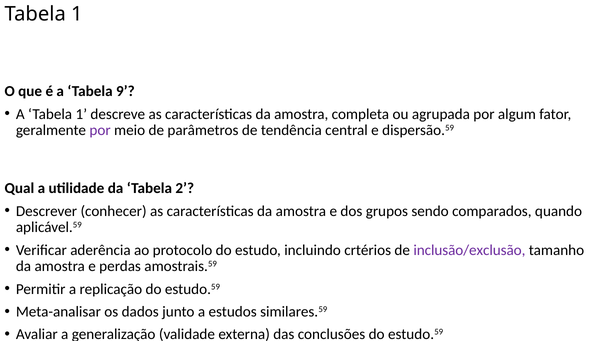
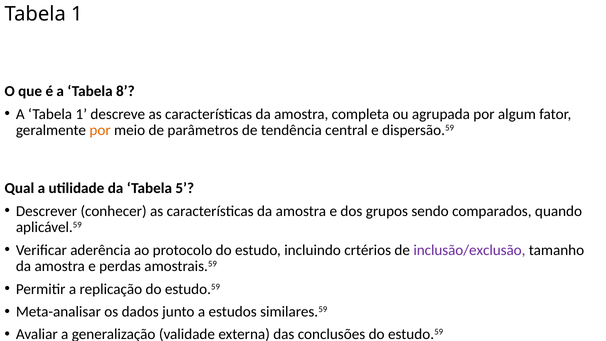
9: 9 -> 8
por at (100, 130) colour: purple -> orange
2: 2 -> 5
